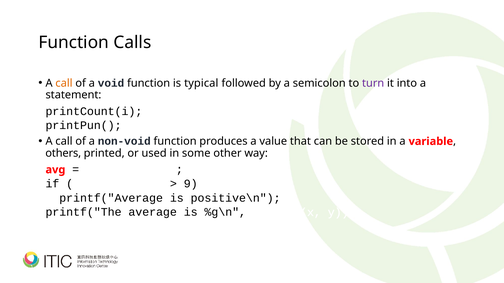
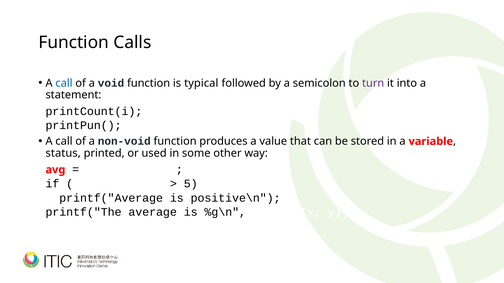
call at (64, 83) colour: orange -> blue
others: others -> status
9: 9 -> 5
